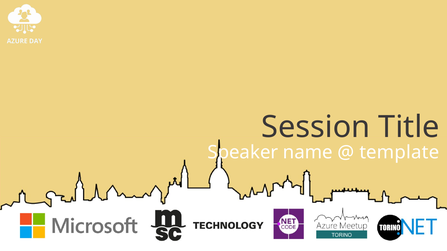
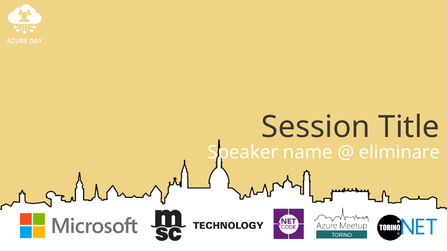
template: template -> eliminare
